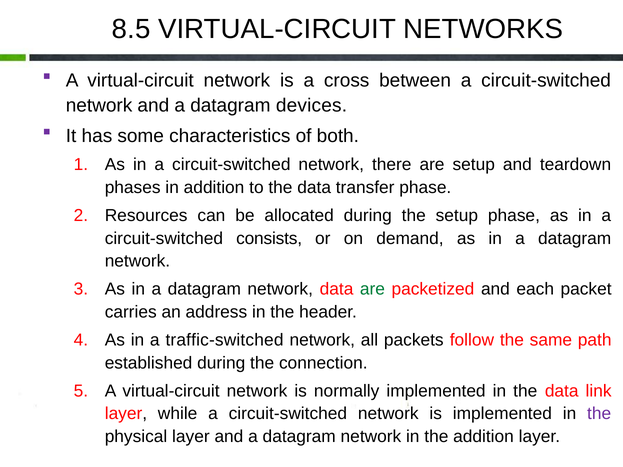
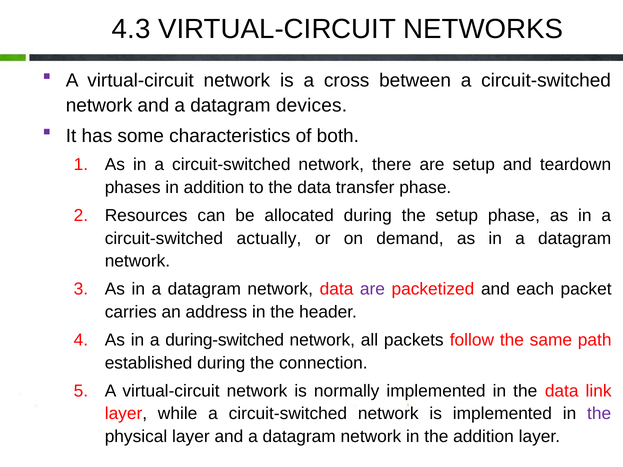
8.5: 8.5 -> 4.3
consists: consists -> actually
are at (372, 289) colour: green -> purple
traffic-switched: traffic-switched -> during-switched
